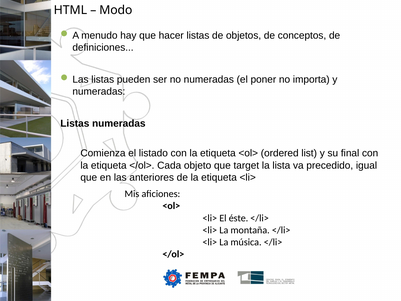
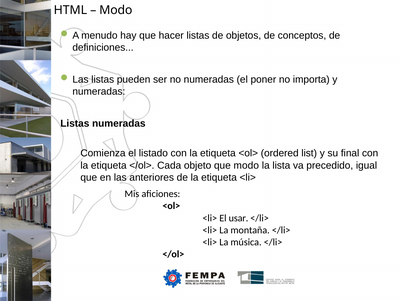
que target: target -> modo
éste: éste -> usar
